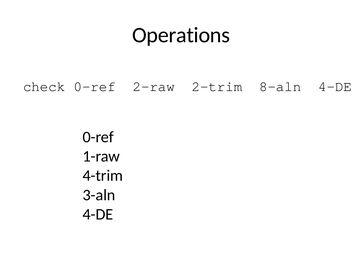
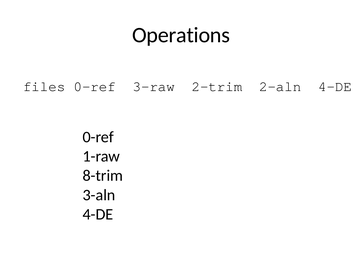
check: check -> files
2-raw: 2-raw -> 3-raw
8-aln: 8-aln -> 2-aln
4-trim: 4-trim -> 8-trim
